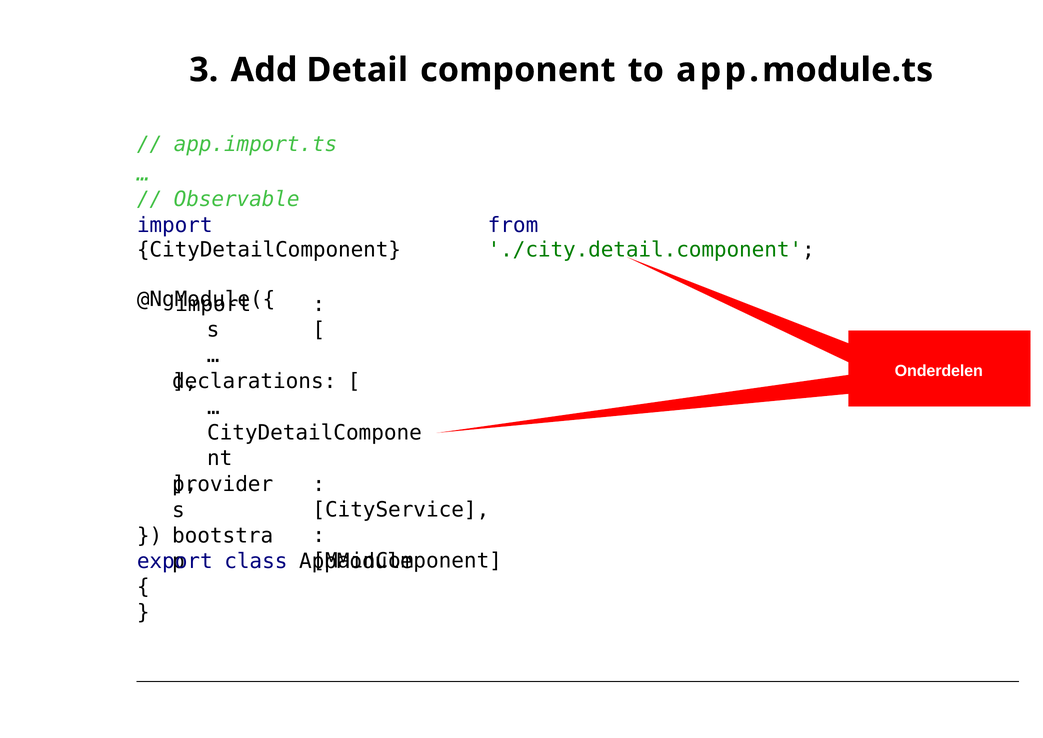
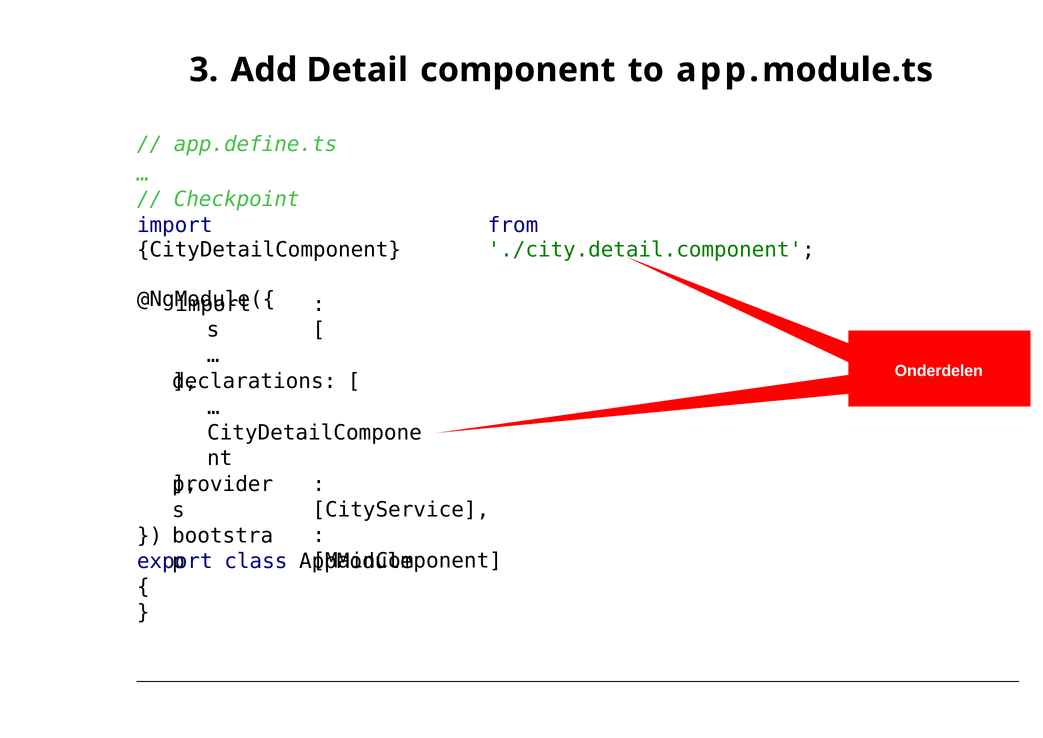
app.import.ts: app.import.ts -> app.define.ts
Observable: Observable -> Checkpoint
